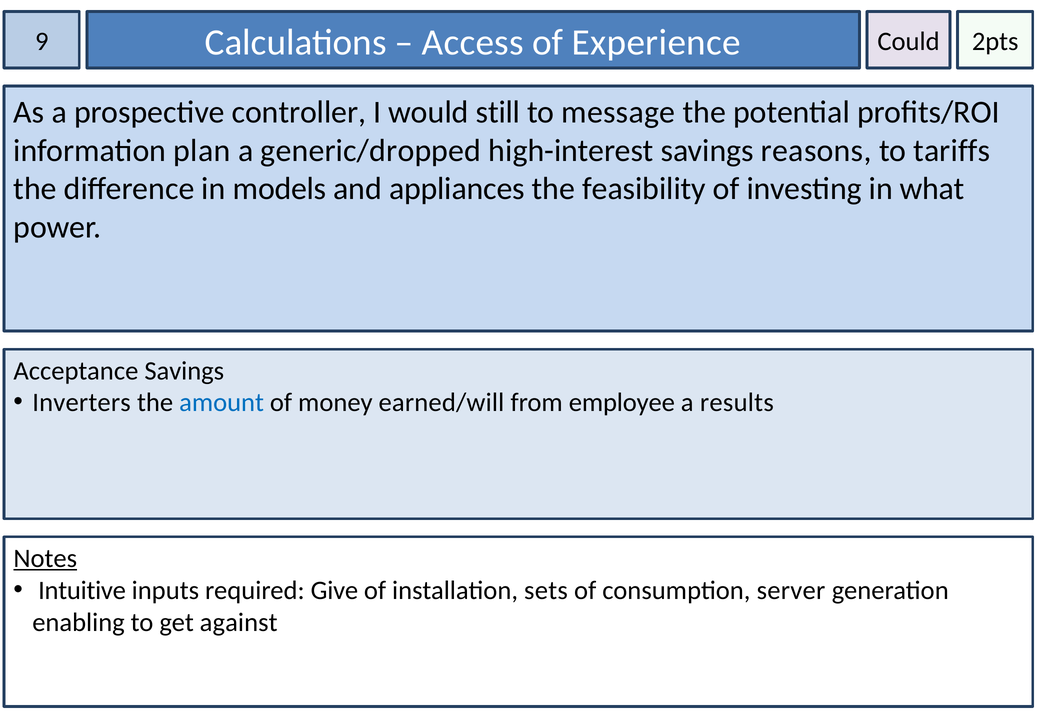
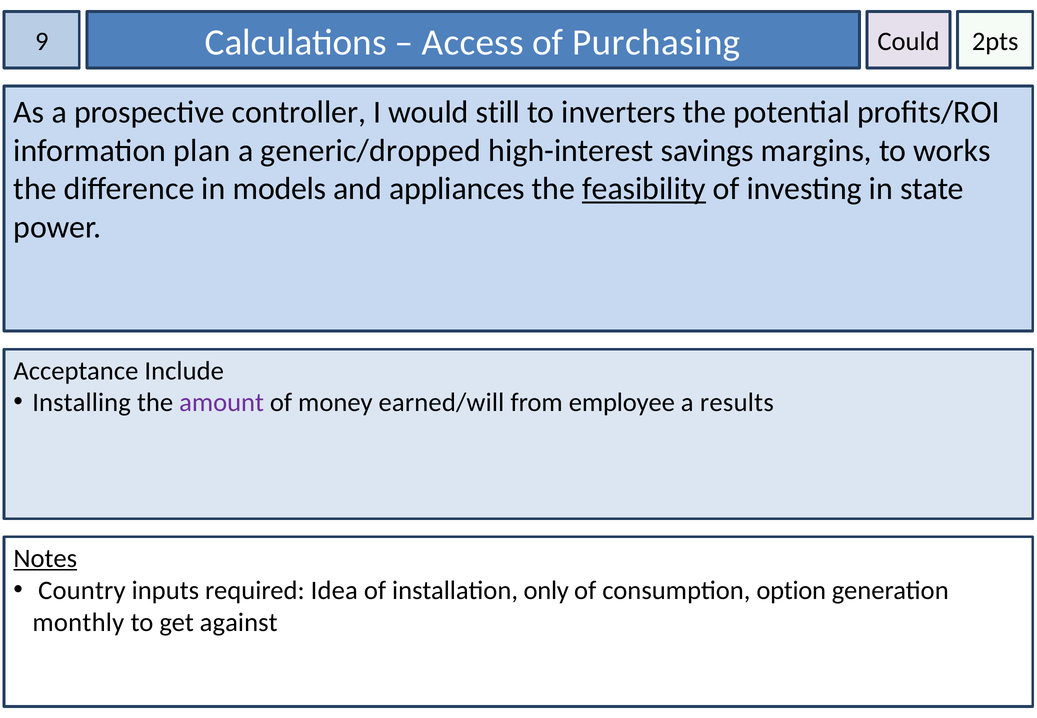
Experience: Experience -> Purchasing
message: message -> inverters
reasons: reasons -> margins
tariffs: tariffs -> works
feasibility underline: none -> present
what: what -> state
Acceptance Savings: Savings -> Include
Inverters: Inverters -> Installing
amount colour: blue -> purple
Intuitive: Intuitive -> Country
Give: Give -> Idea
sets: sets -> only
server: server -> option
enabling: enabling -> monthly
